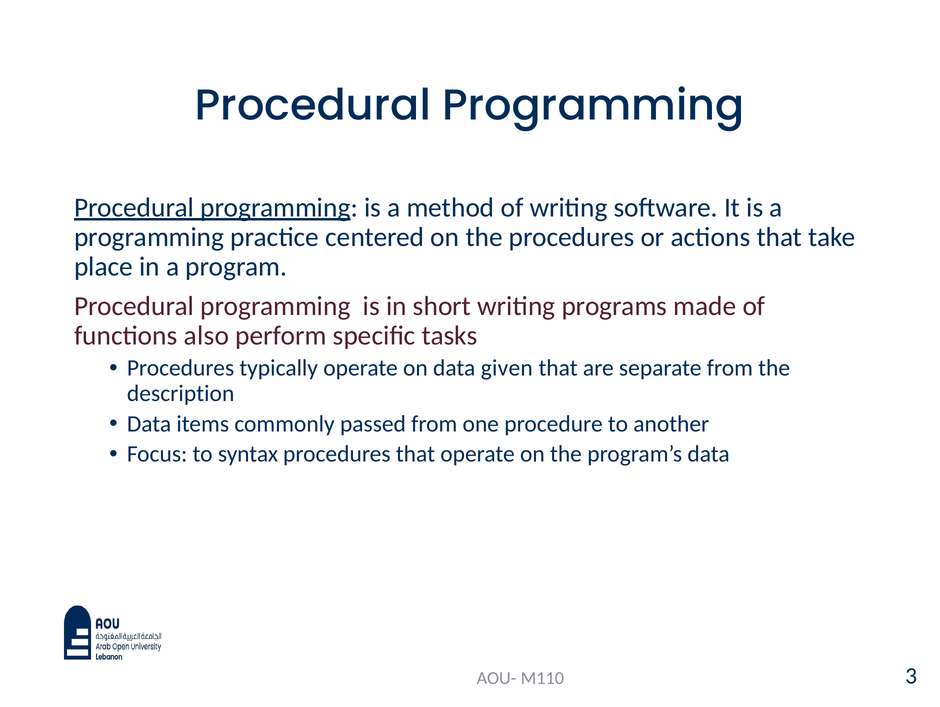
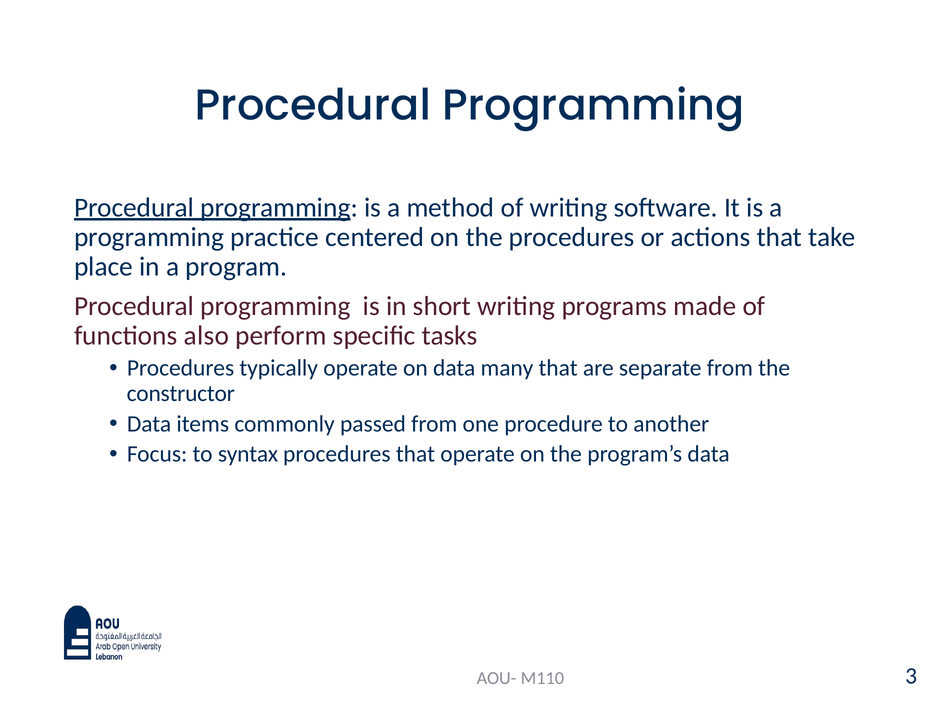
given: given -> many
description: description -> constructor
